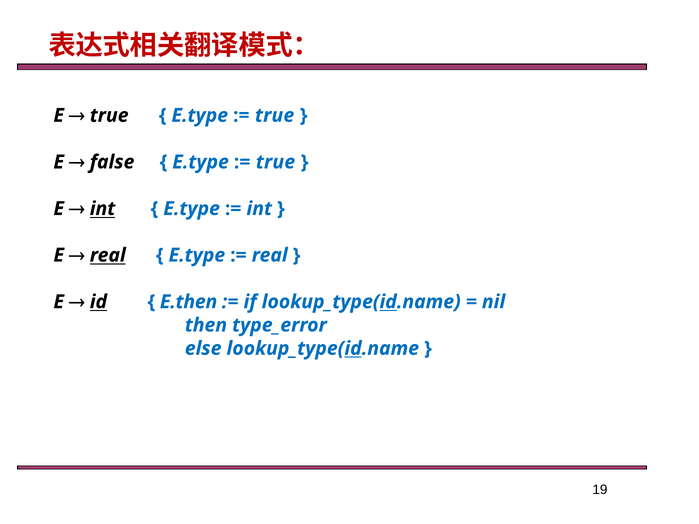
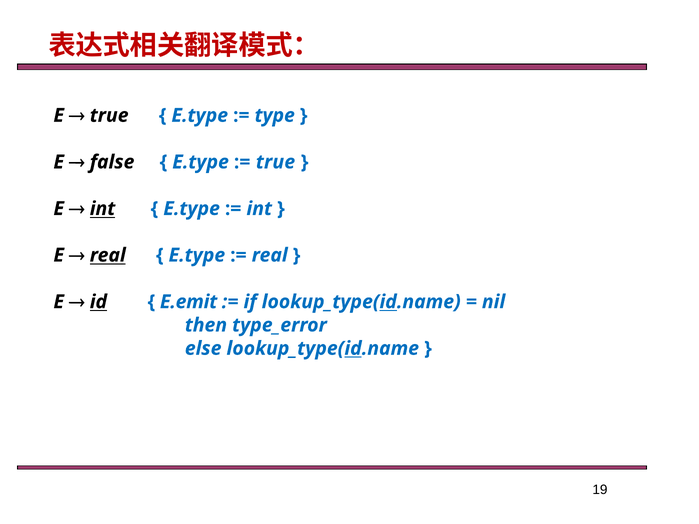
true at (275, 115): true -> type
E.then: E.then -> E.emit
